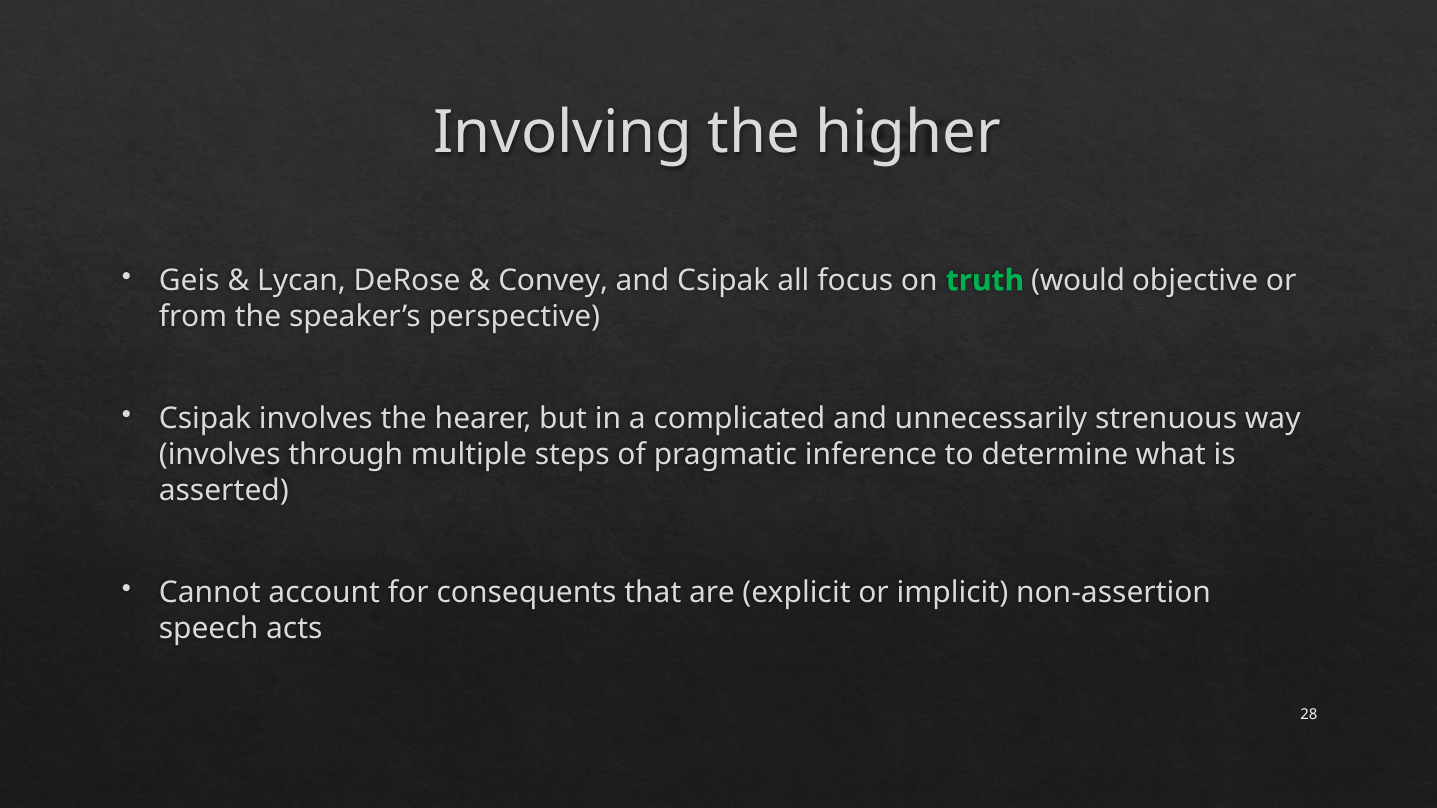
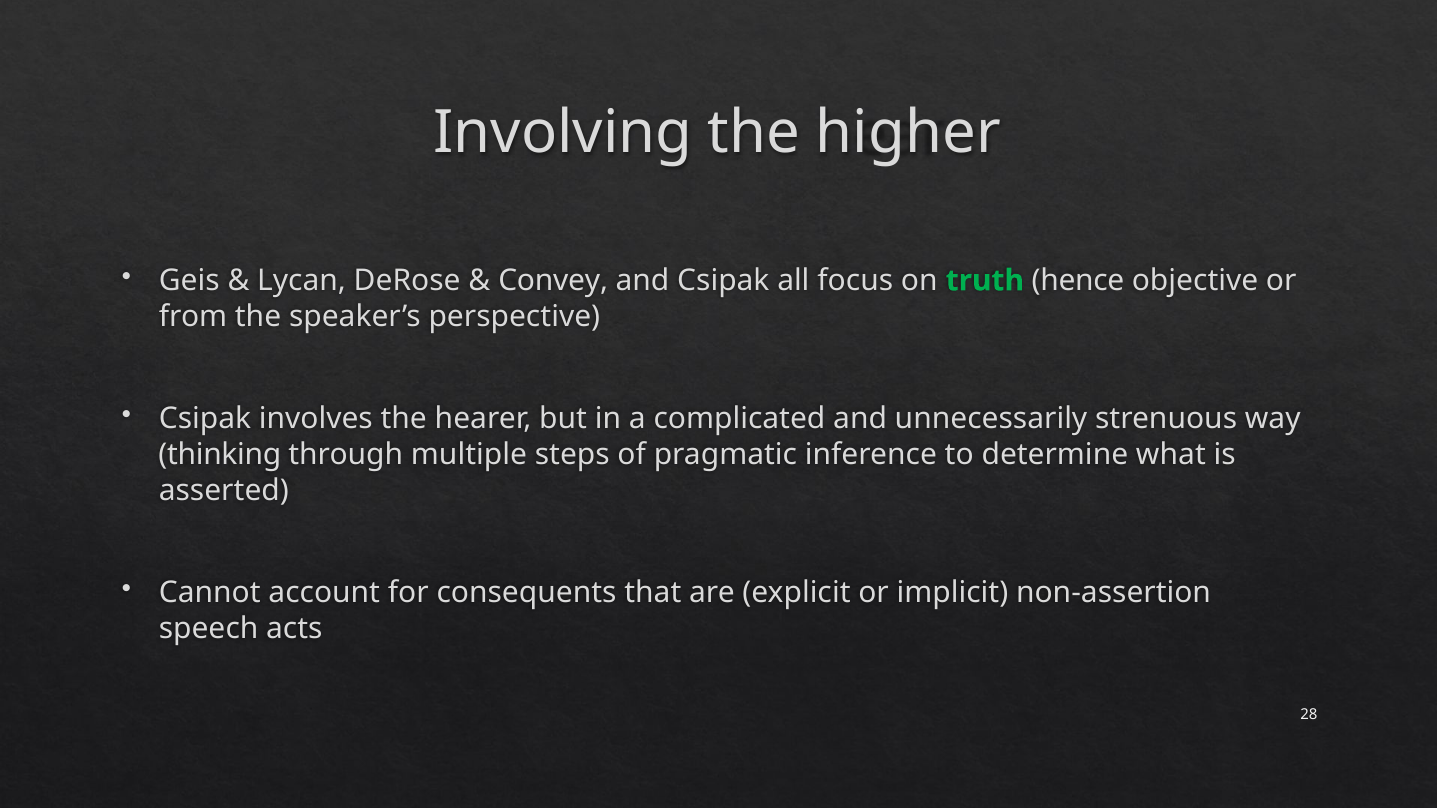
would: would -> hence
involves at (220, 455): involves -> thinking
